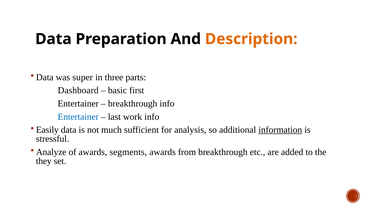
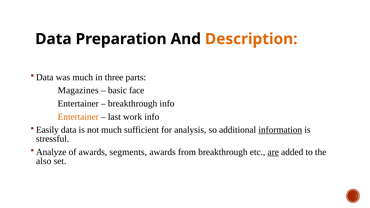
was super: super -> much
Dashboard: Dashboard -> Magazines
first: first -> face
Entertainer at (78, 117) colour: blue -> orange
are underline: none -> present
they: they -> also
